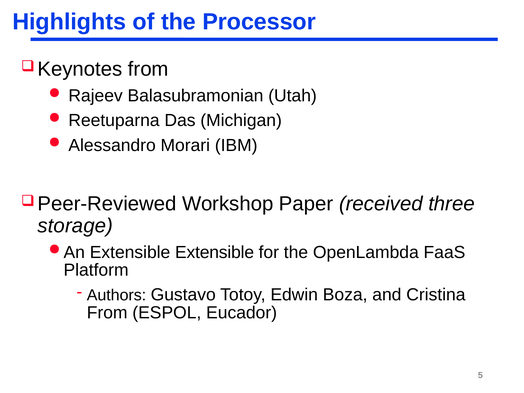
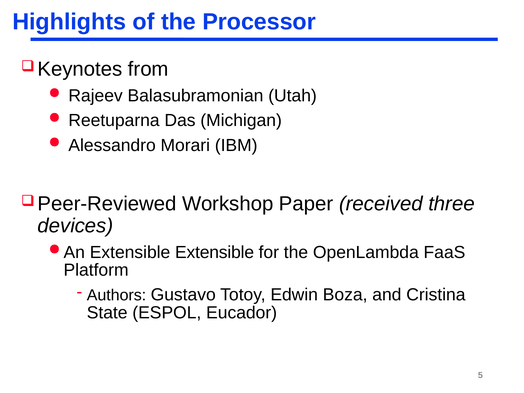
storage: storage -> devices
From at (107, 313): From -> State
